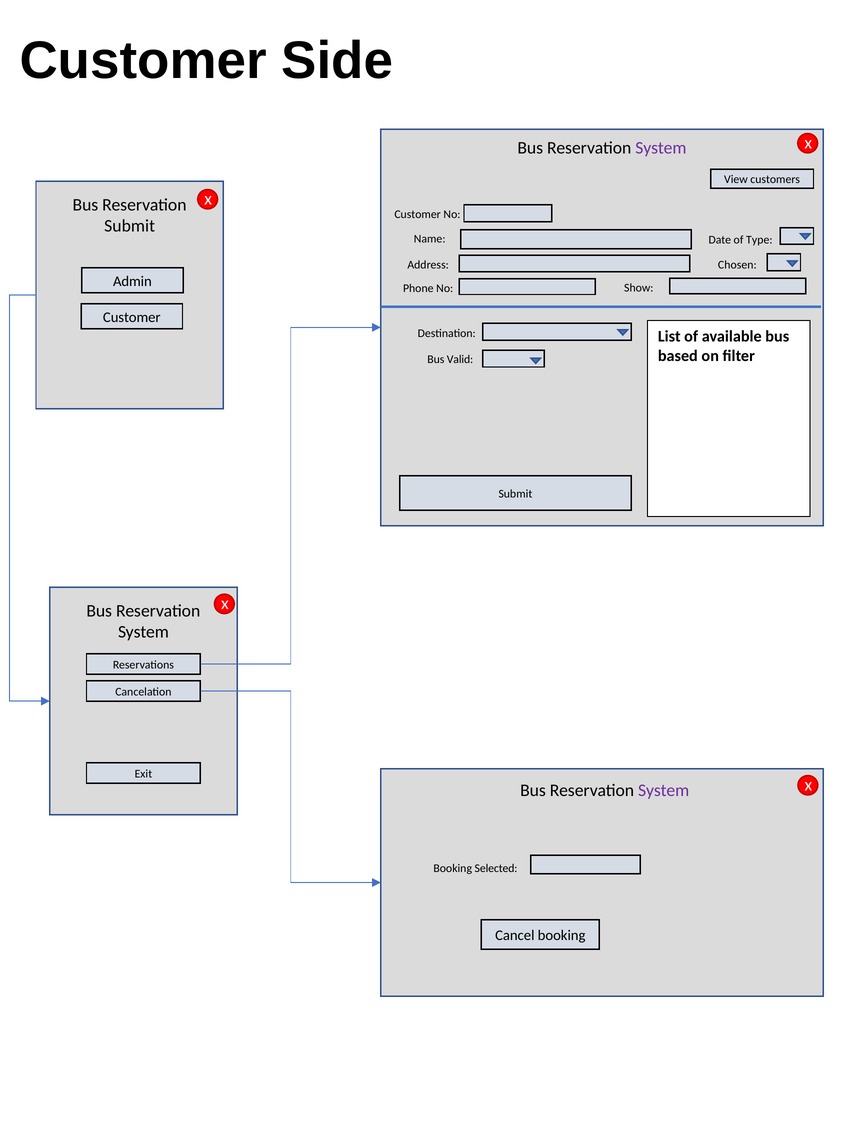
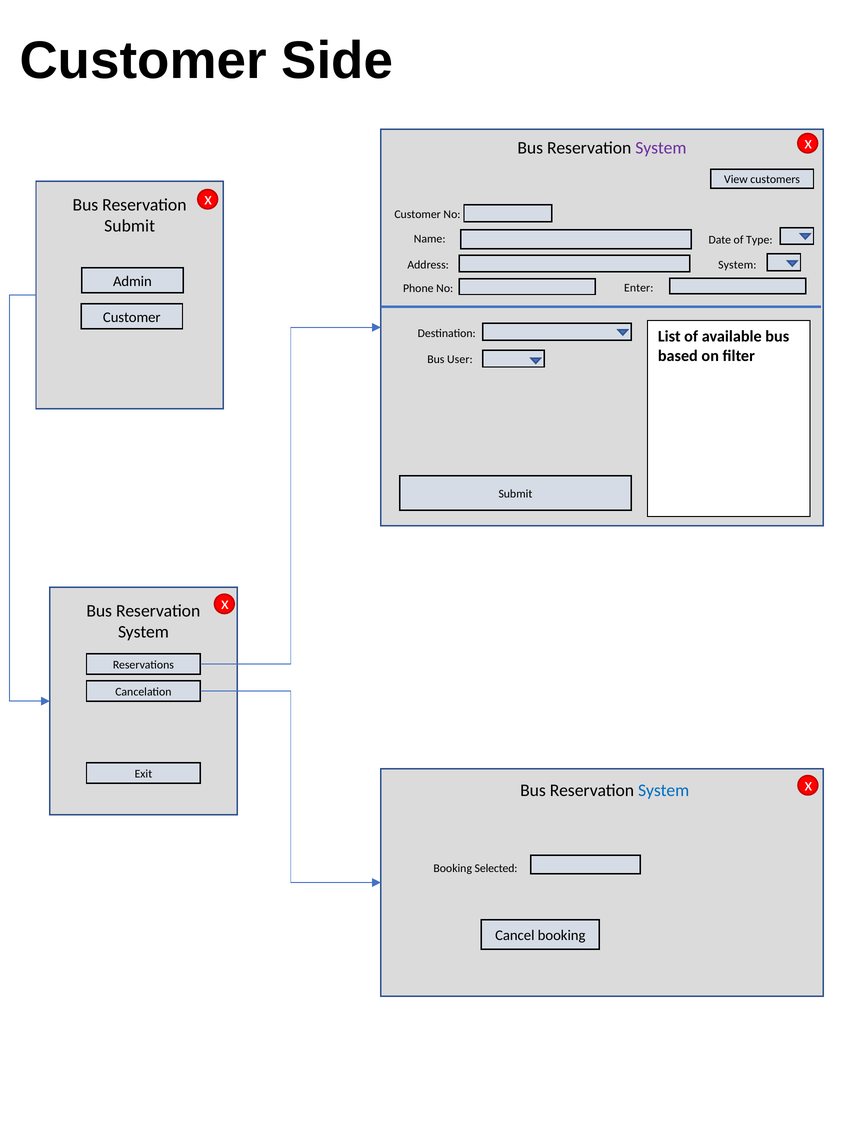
Address Chosen: Chosen -> System
Show: Show -> Enter
Valid: Valid -> User
System at (664, 790) colour: purple -> blue
